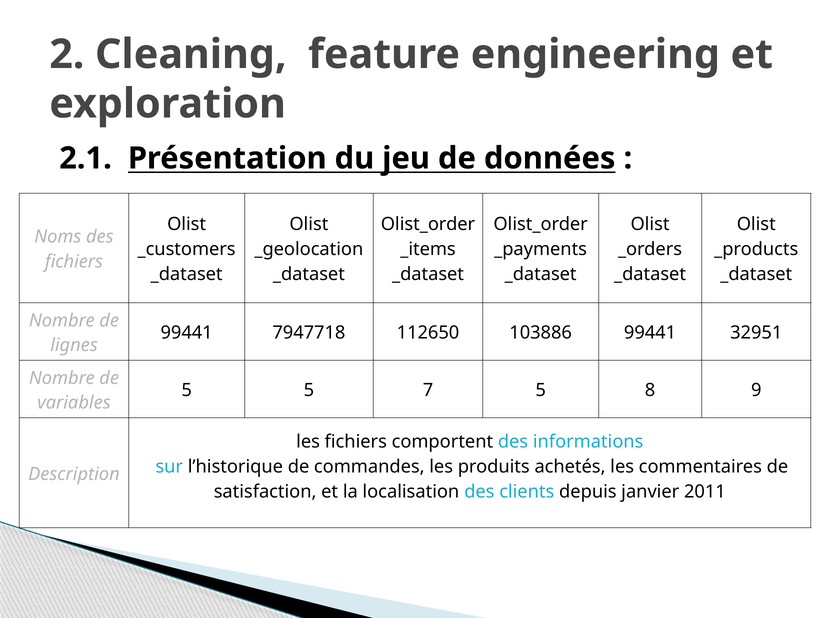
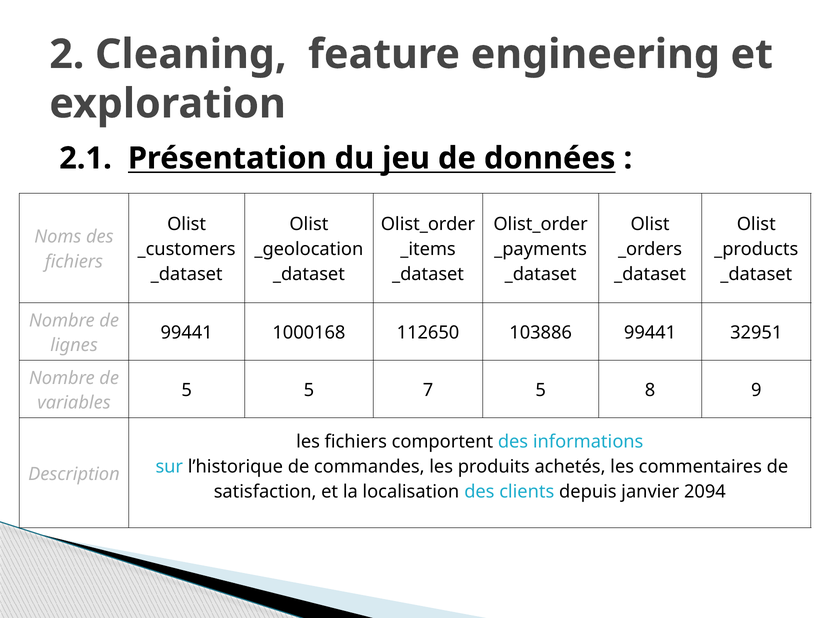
7947718: 7947718 -> 1000168
2011: 2011 -> 2094
